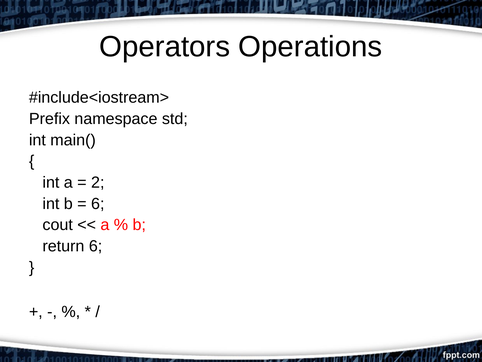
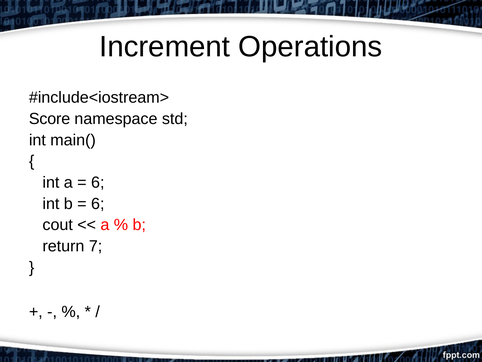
Operators: Operators -> Increment
Prefix: Prefix -> Score
2 at (98, 182): 2 -> 6
return 6: 6 -> 7
